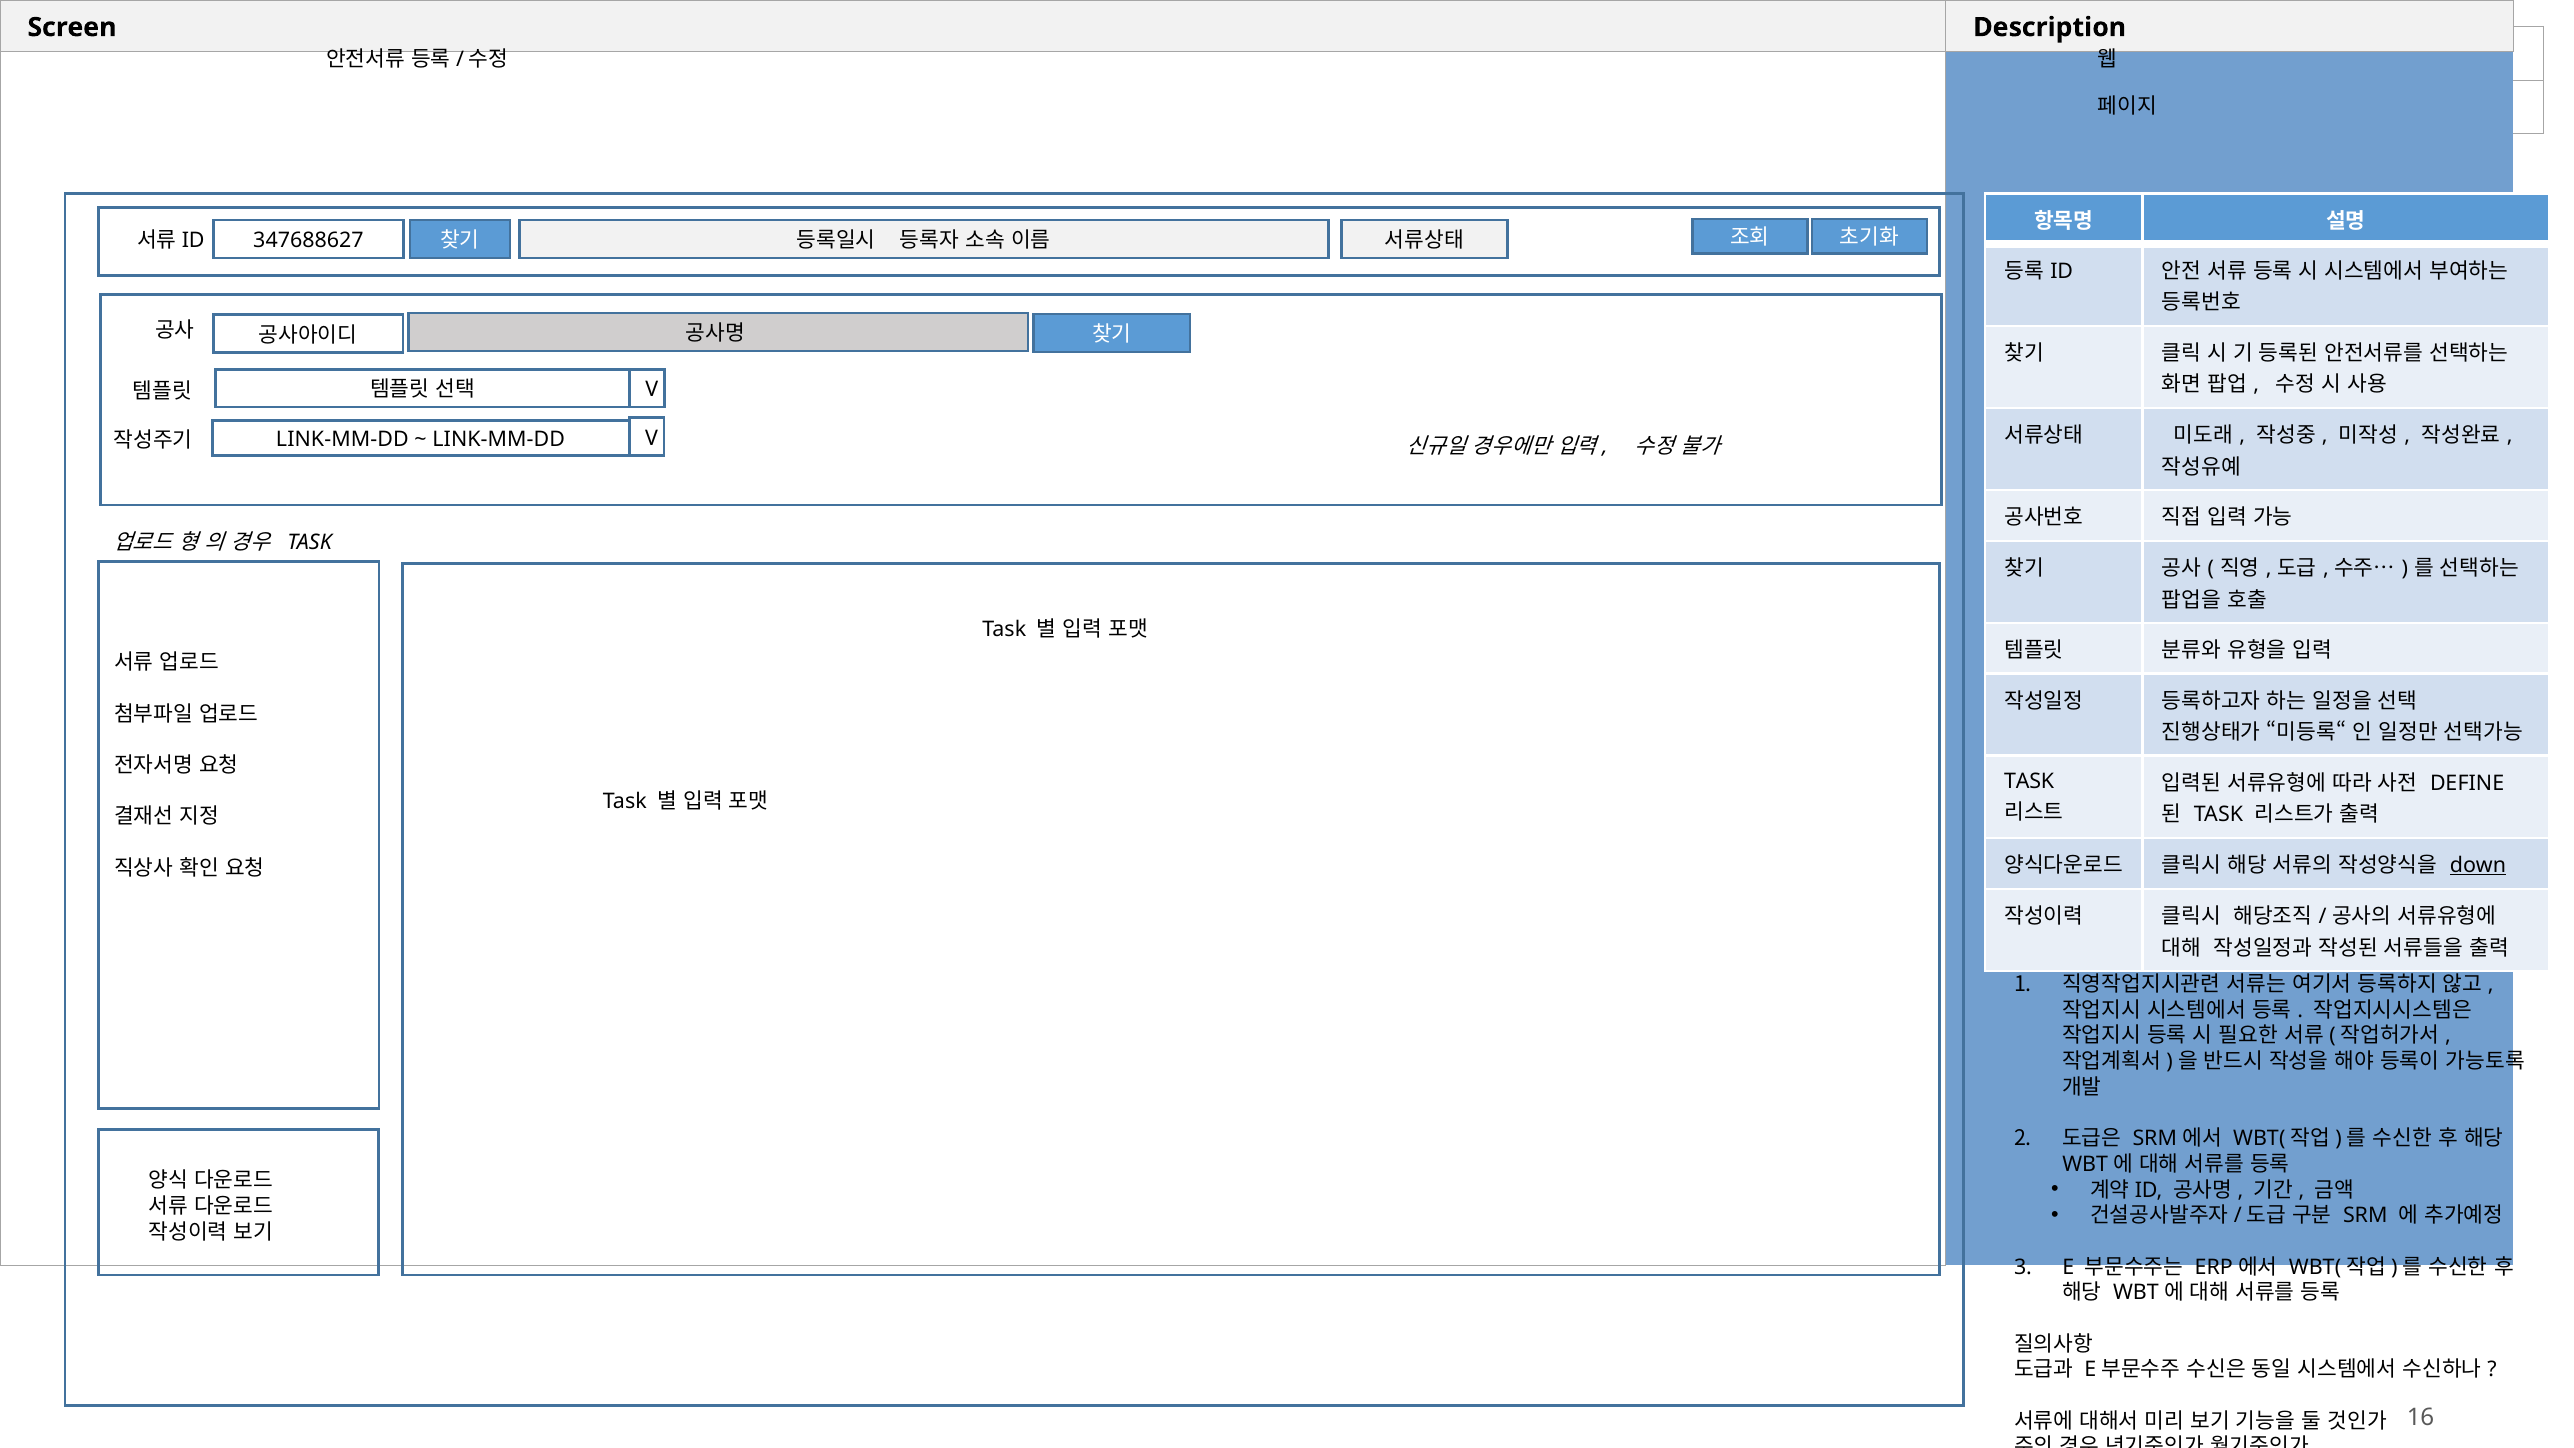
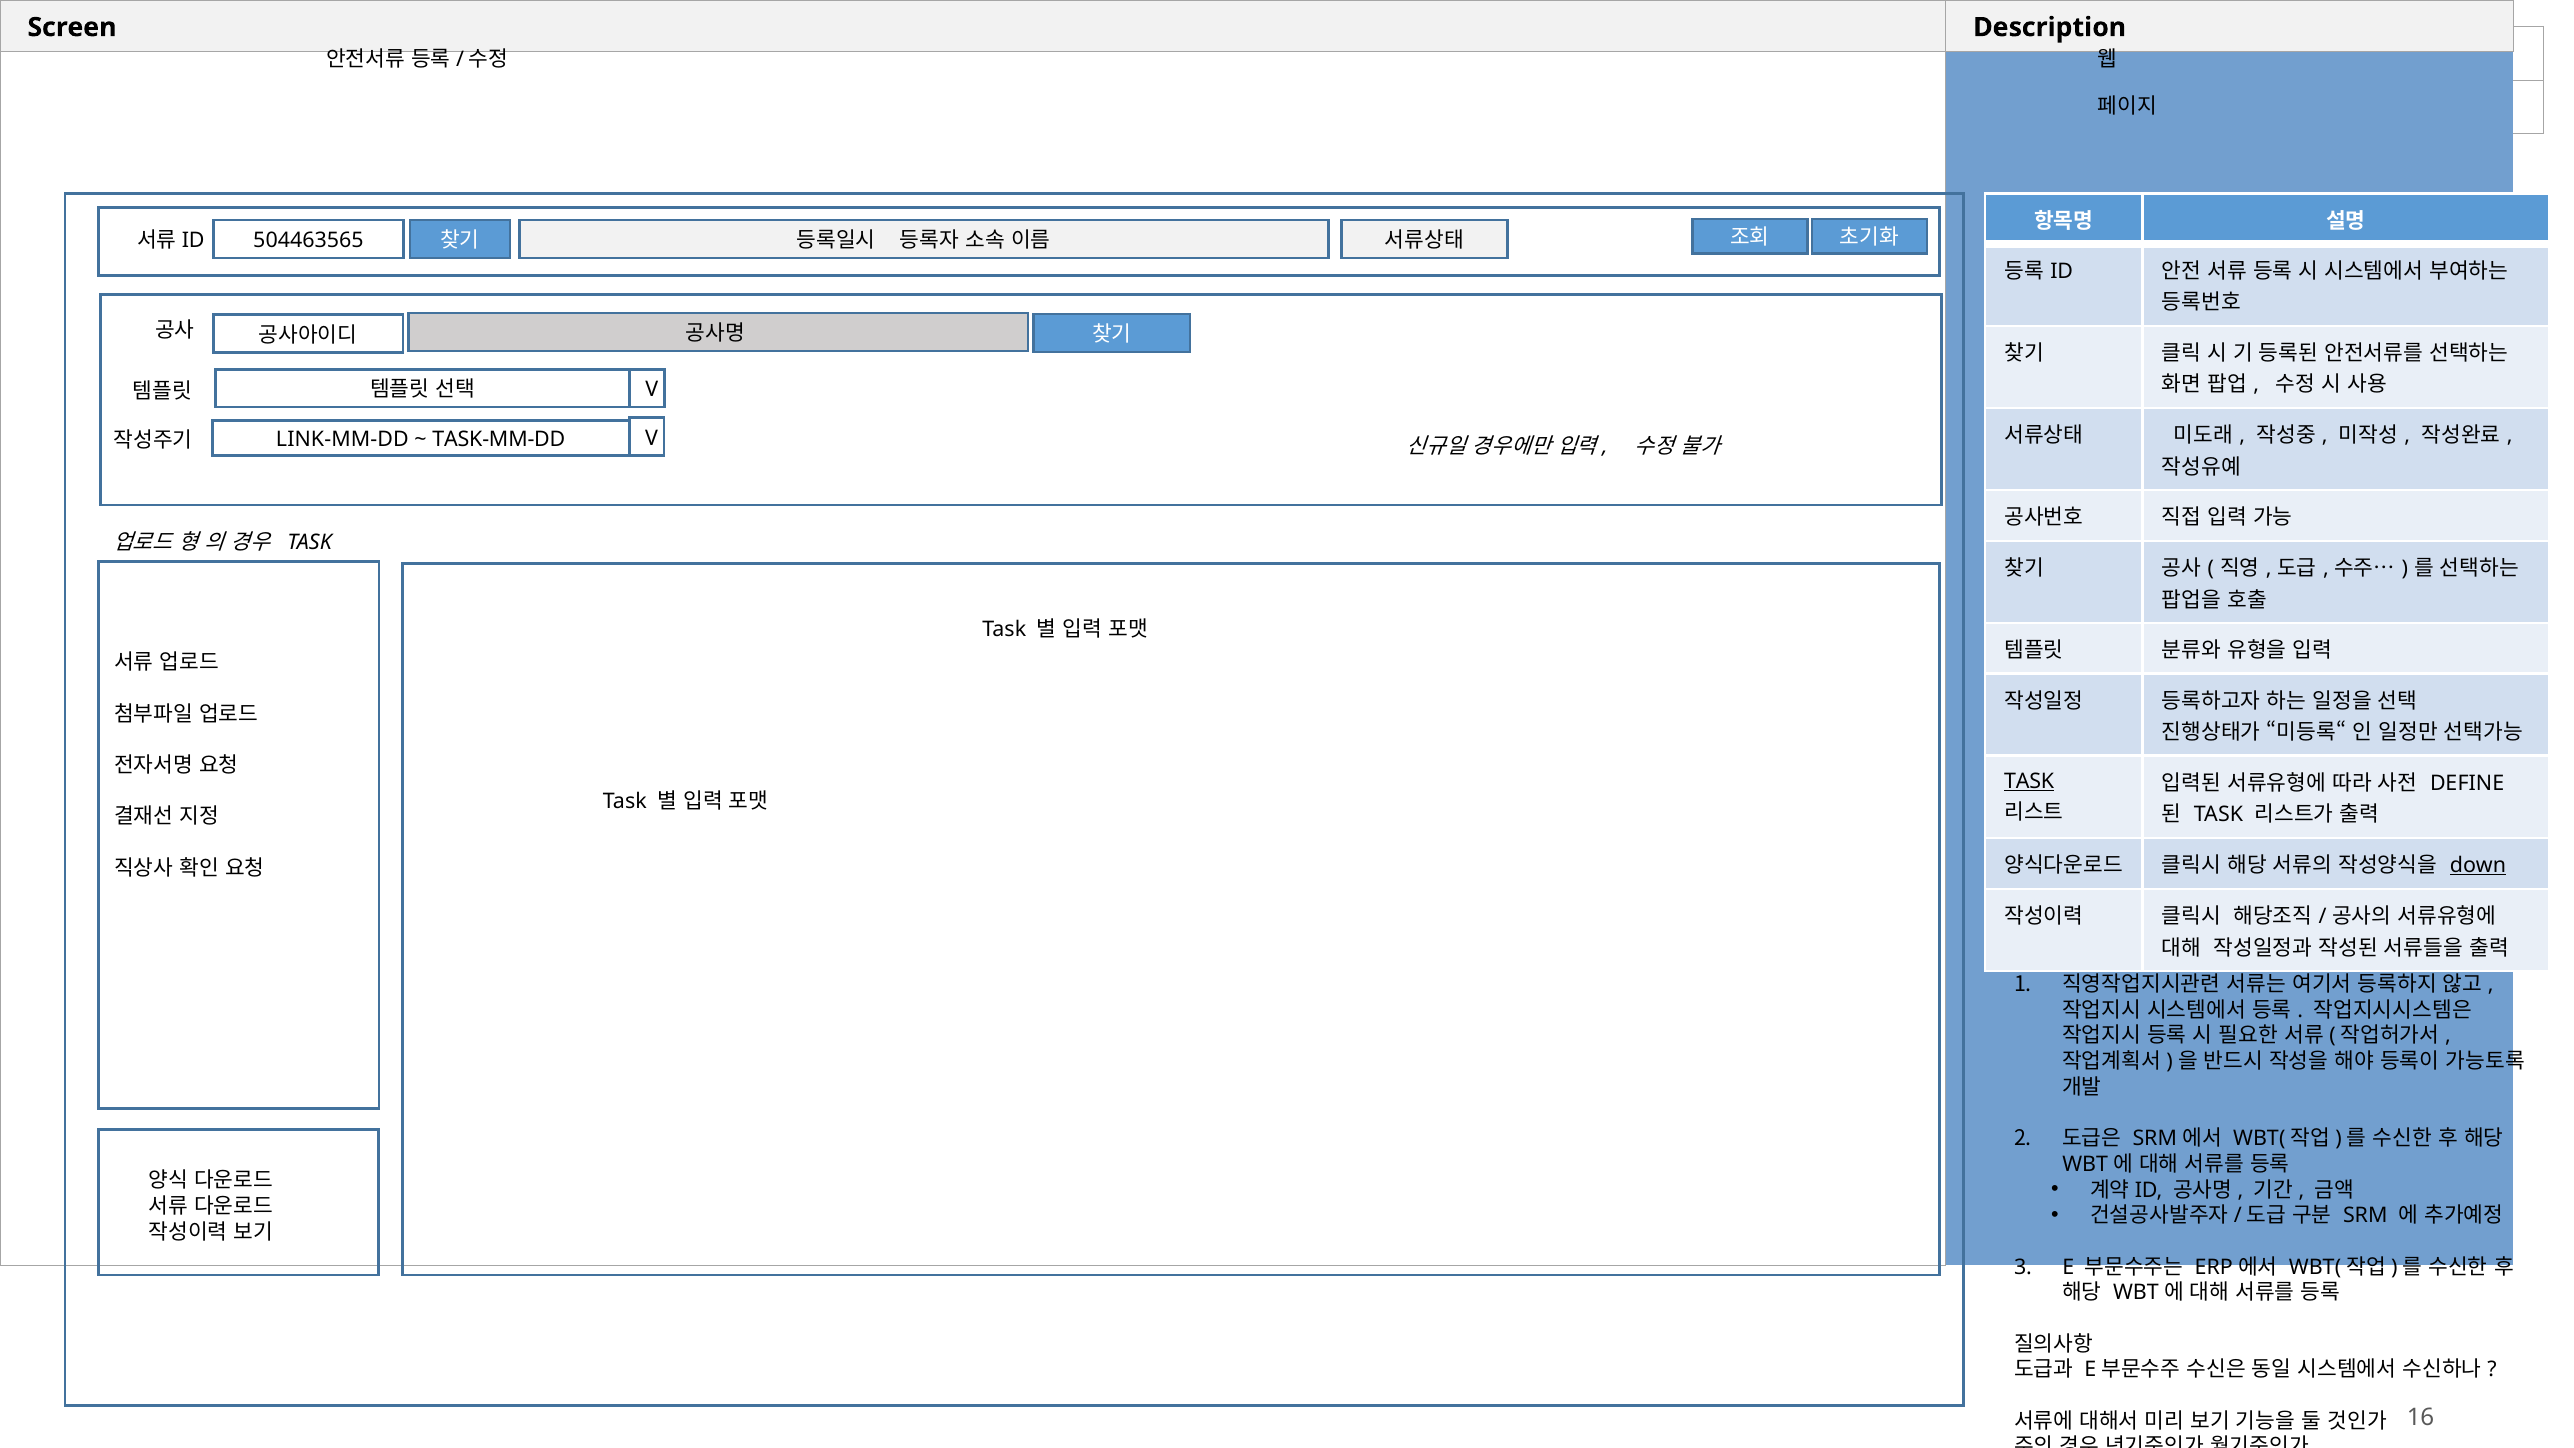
347688627: 347688627 -> 504463565
LINK-MM-DD at (499, 439): LINK-MM-DD -> TASK-MM-DD
TASK at (2029, 781) underline: none -> present
